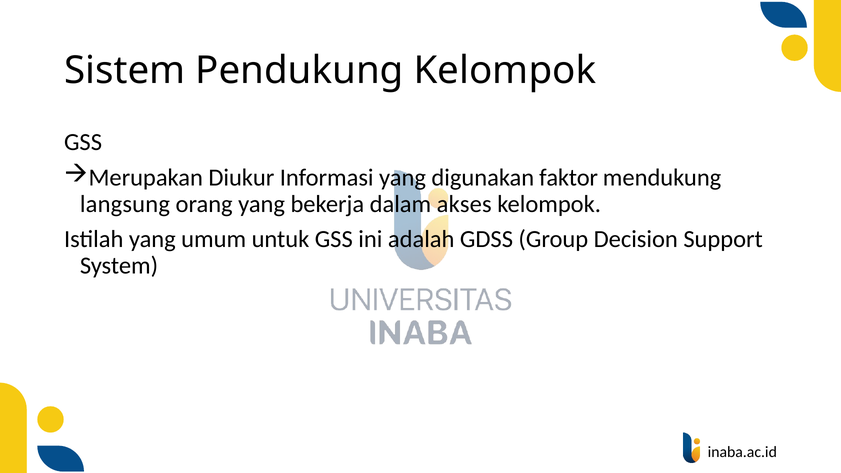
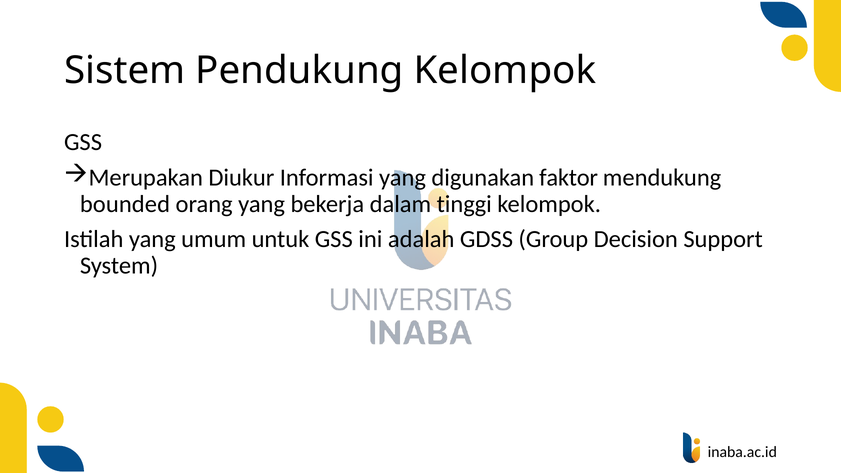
langsung: langsung -> bounded
akses: akses -> tinggi
